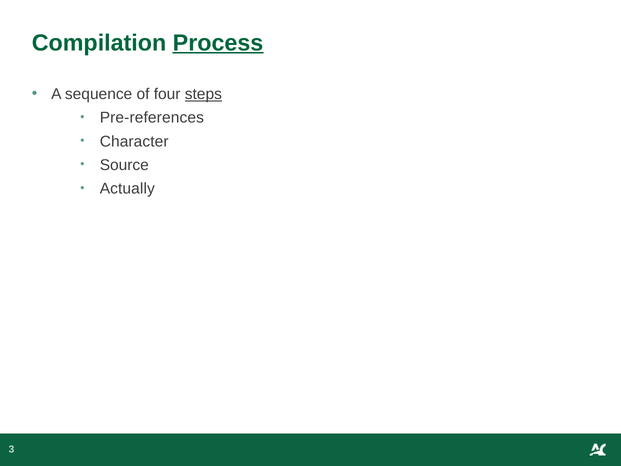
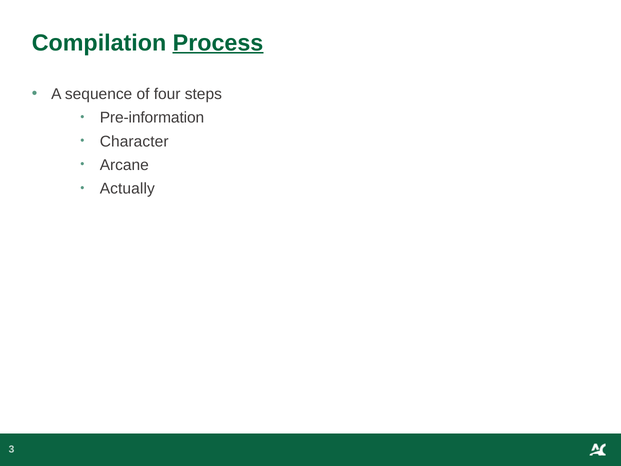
steps underline: present -> none
Pre-references: Pre-references -> Pre-information
Source: Source -> Arcane
